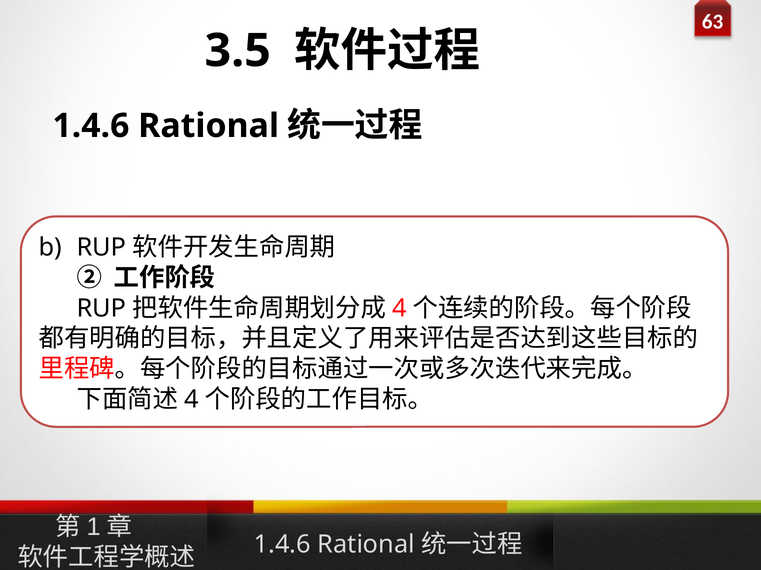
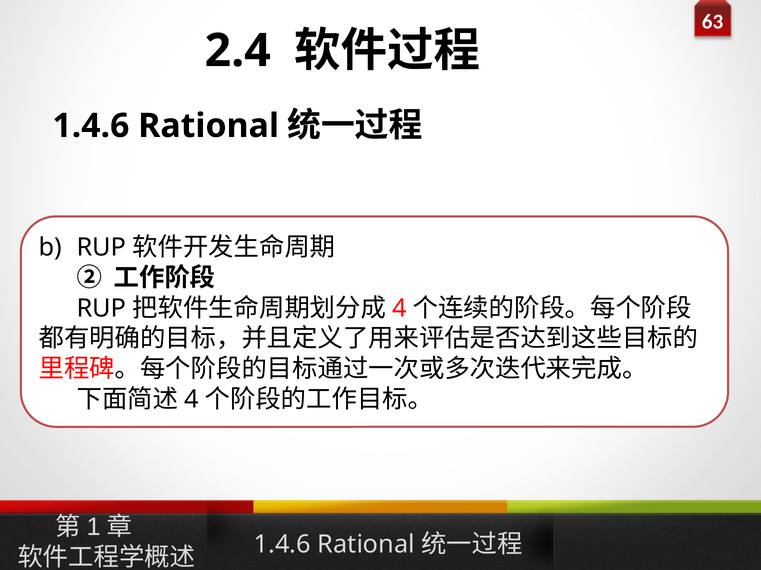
3.5: 3.5 -> 2.4
